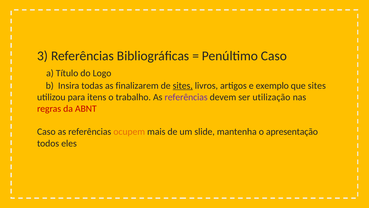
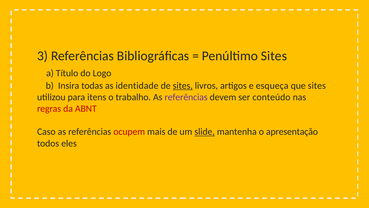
Penúltimo Caso: Caso -> Sites
finalizarem: finalizarem -> identidade
exemplo: exemplo -> esqueça
utilização: utilização -> conteúdo
ocupem colour: orange -> red
slide underline: none -> present
